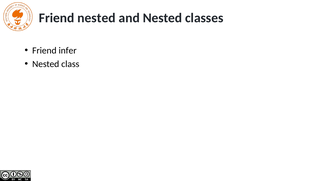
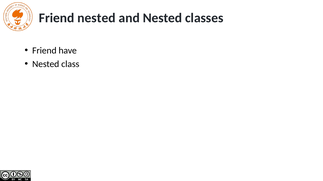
infer: infer -> have
